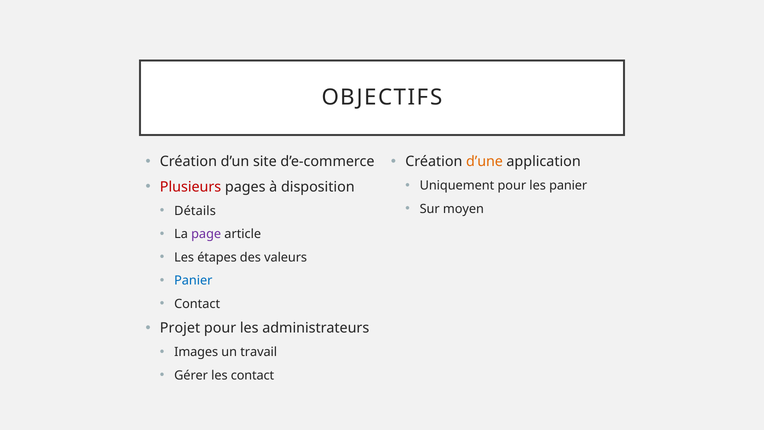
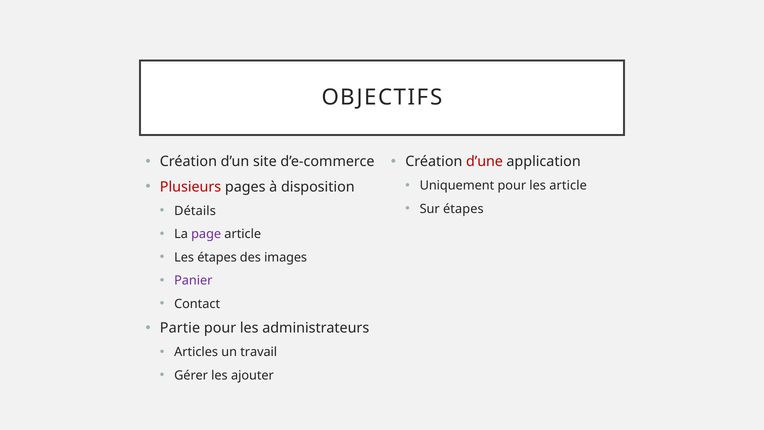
d’une colour: orange -> red
les panier: panier -> article
Sur moyen: moyen -> étapes
valeurs: valeurs -> images
Panier at (193, 280) colour: blue -> purple
Projet: Projet -> Partie
Images: Images -> Articles
les contact: contact -> ajouter
